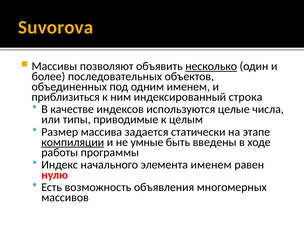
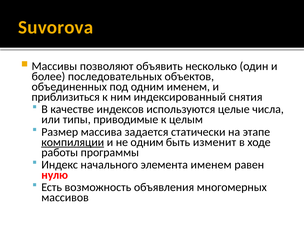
несколько underline: present -> none
строка: строка -> снятия
не умные: умные -> одним
введены: введены -> изменит
